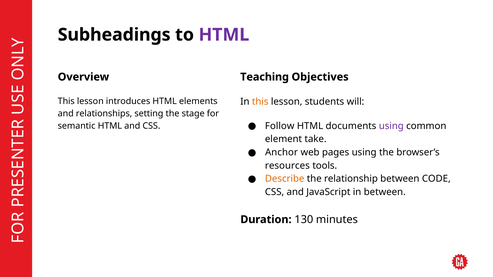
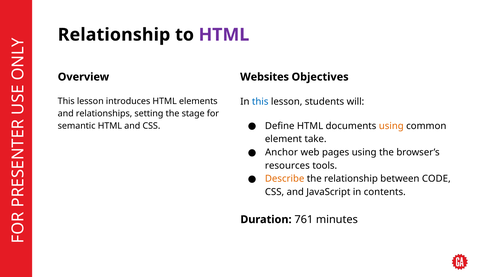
Subheadings at (114, 35): Subheadings -> Relationship
Teaching: Teaching -> Websites
this at (260, 102) colour: orange -> blue
Follow: Follow -> Define
using at (391, 126) colour: purple -> orange
in between: between -> contents
130: 130 -> 761
